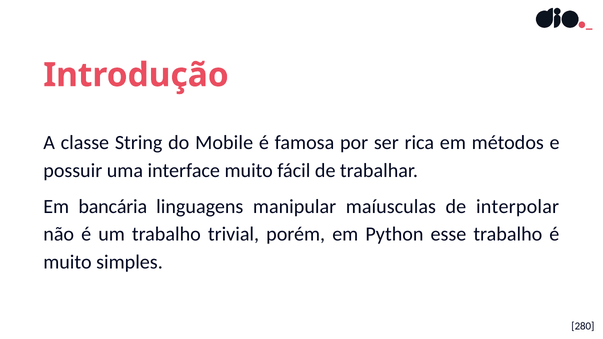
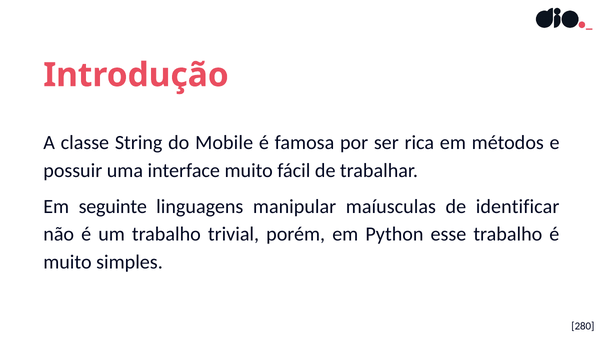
bancária: bancária -> seguinte
interpolar: interpolar -> identificar
